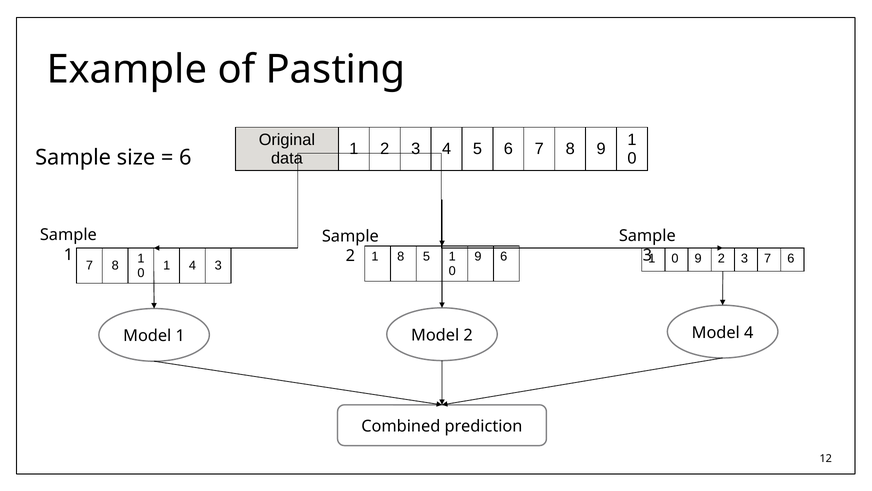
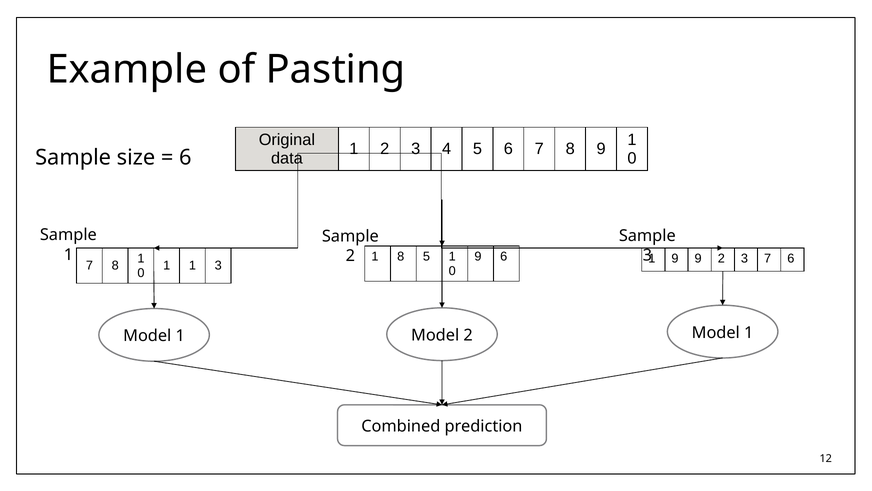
0 at (675, 258): 0 -> 9
1 4: 4 -> 1
2 Model 4: 4 -> 1
